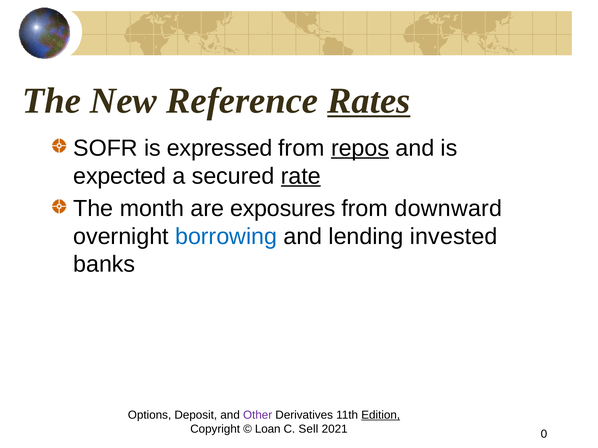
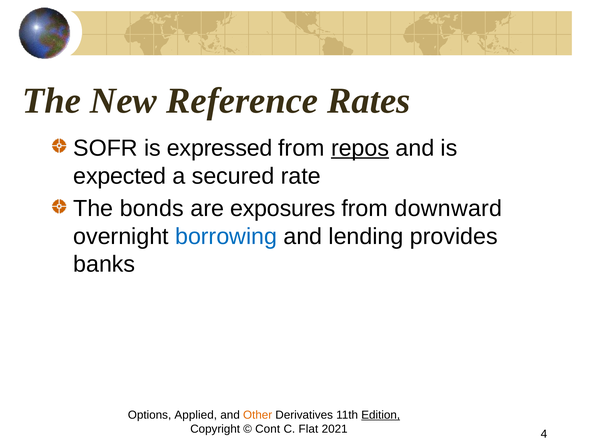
Rates underline: present -> none
rate underline: present -> none
month: month -> bonds
invested: invested -> provides
Deposit: Deposit -> Applied
Other colour: purple -> orange
Loan: Loan -> Cont
Sell: Sell -> Flat
0: 0 -> 4
